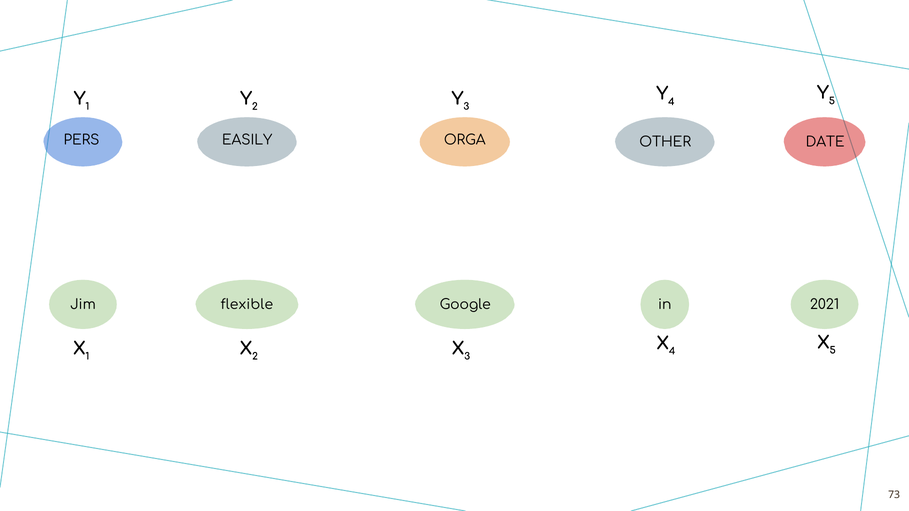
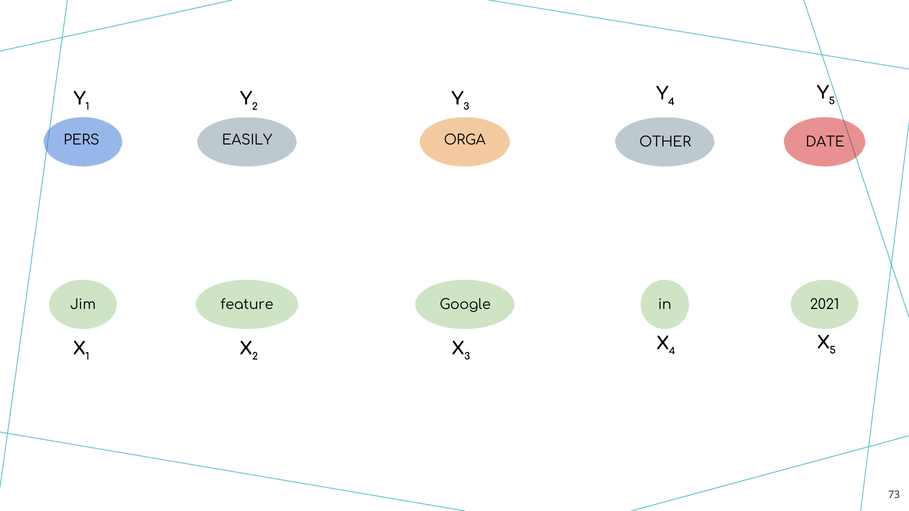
flexible: flexible -> feature
